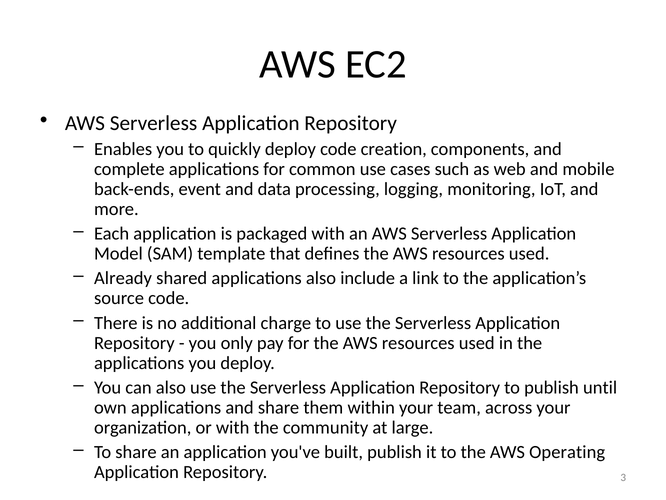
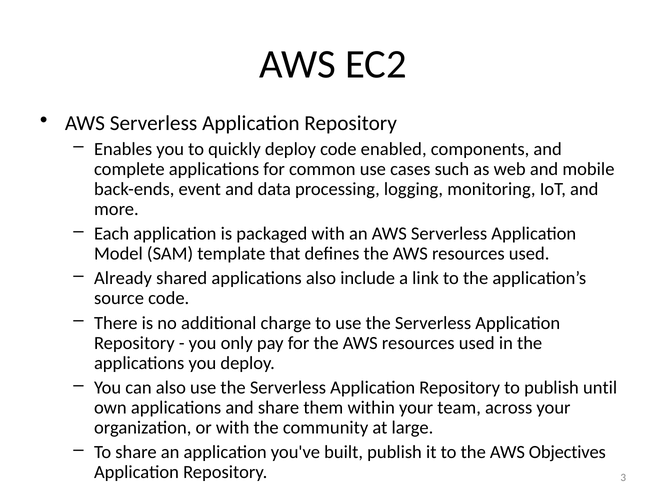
creation: creation -> enabled
Operating: Operating -> Objectives
